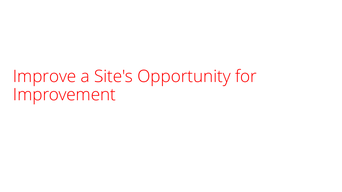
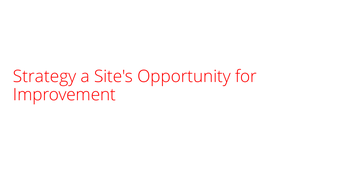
Improve: Improve -> Strategy
